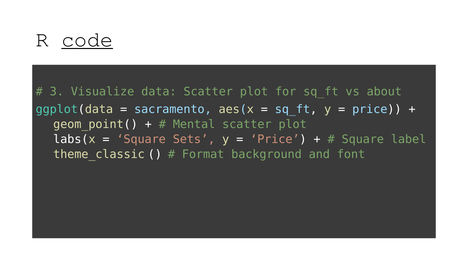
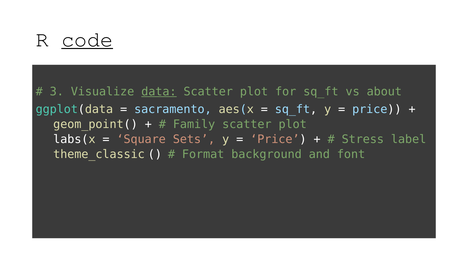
data underline: none -> present
Mental: Mental -> Family
Square at (363, 139): Square -> Stress
